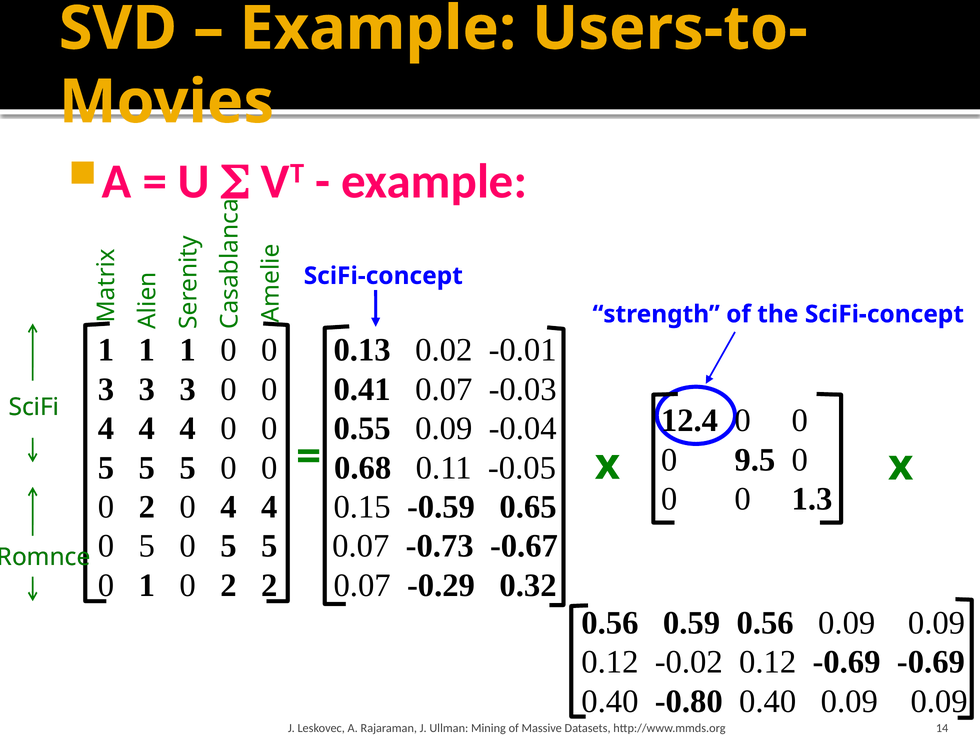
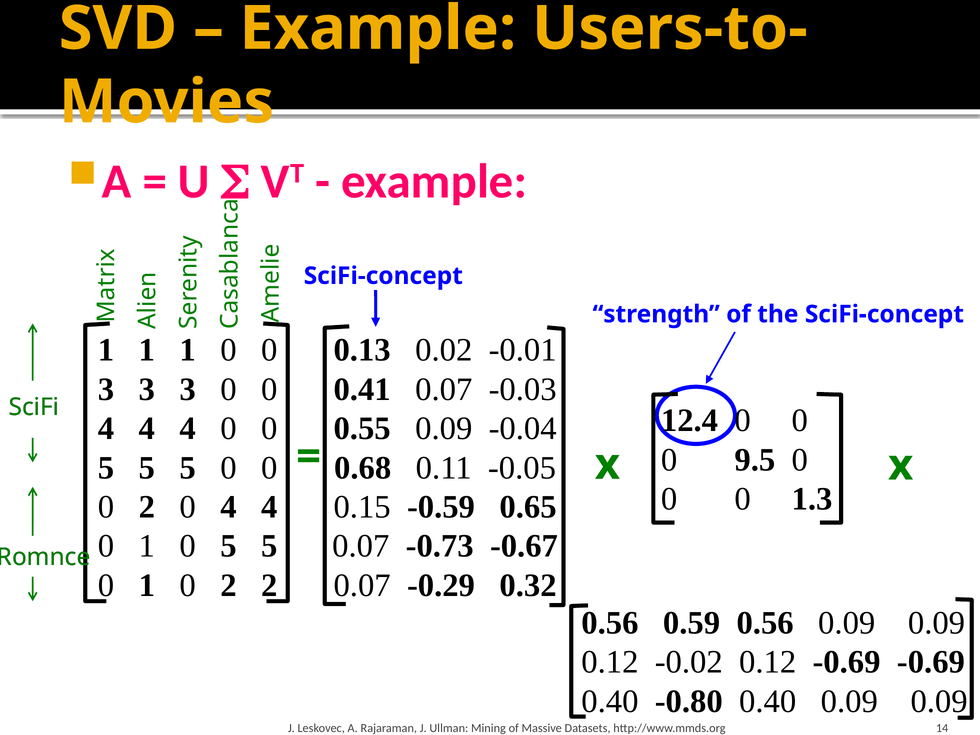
5 at (147, 546): 5 -> 1
